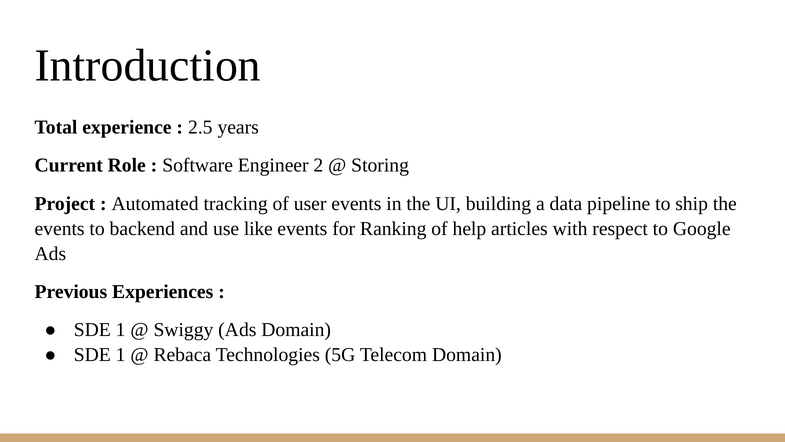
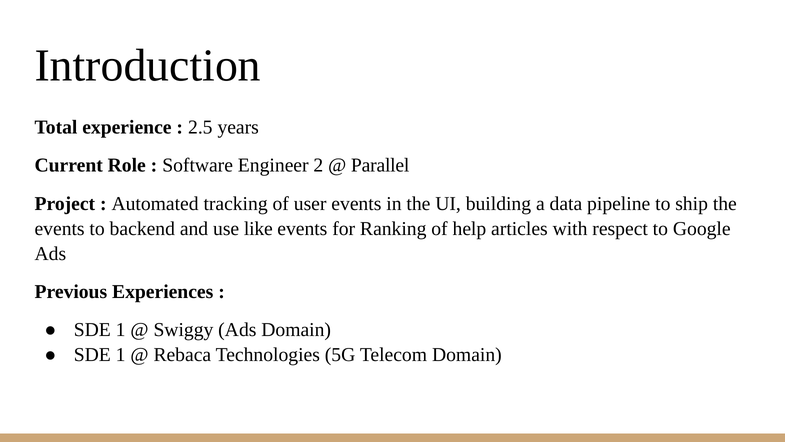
Storing: Storing -> Parallel
